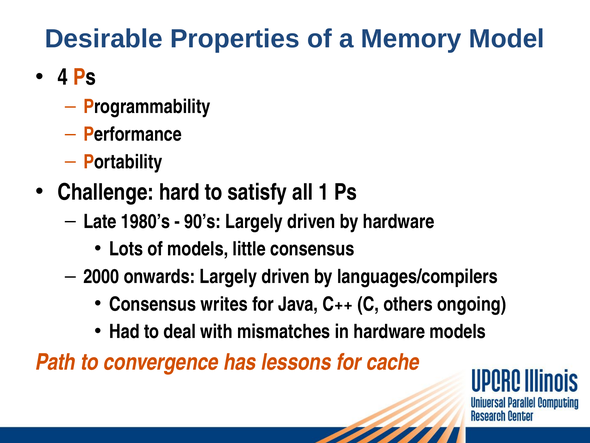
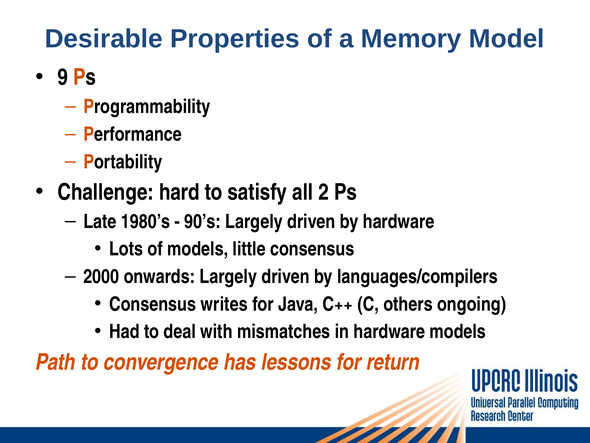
4: 4 -> 9
1: 1 -> 2
cache: cache -> return
